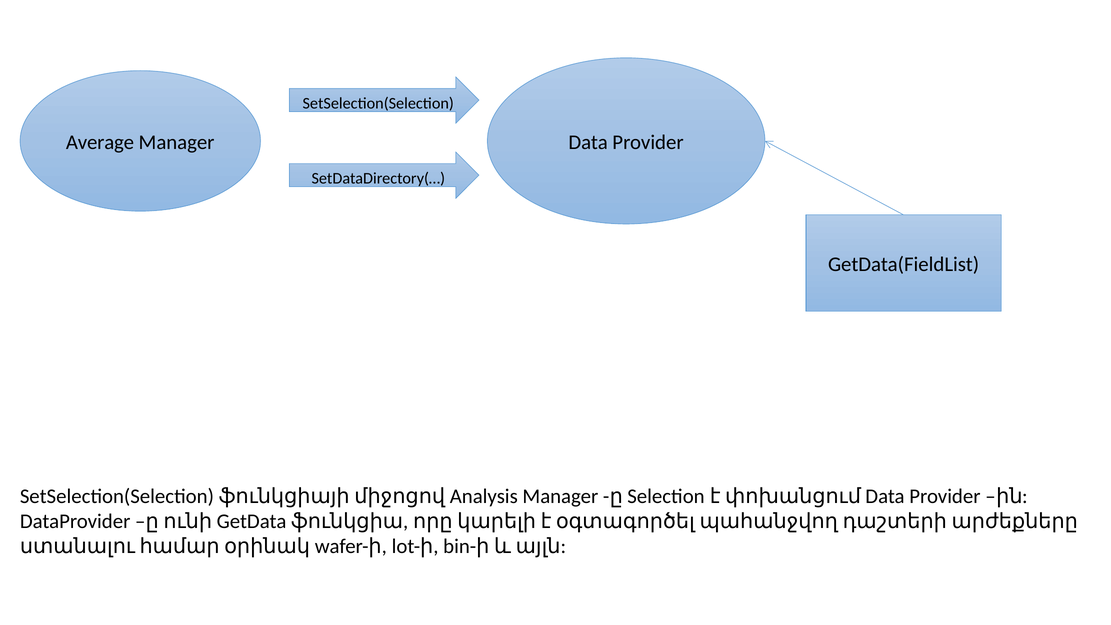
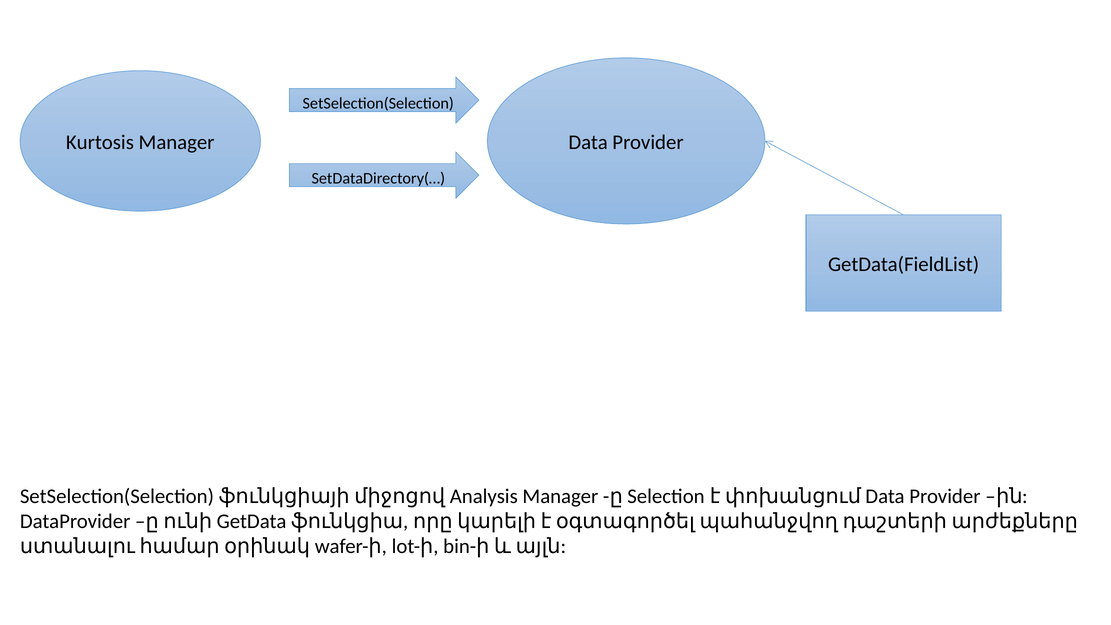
Average: Average -> Kurtosis
